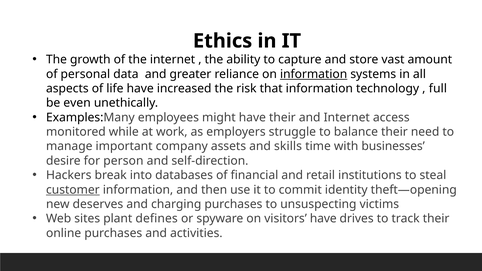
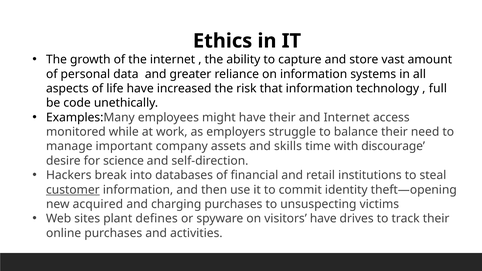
information at (314, 74) underline: present -> none
even: even -> code
businesses: businesses -> discourage
person: person -> science
deserves: deserves -> acquired
